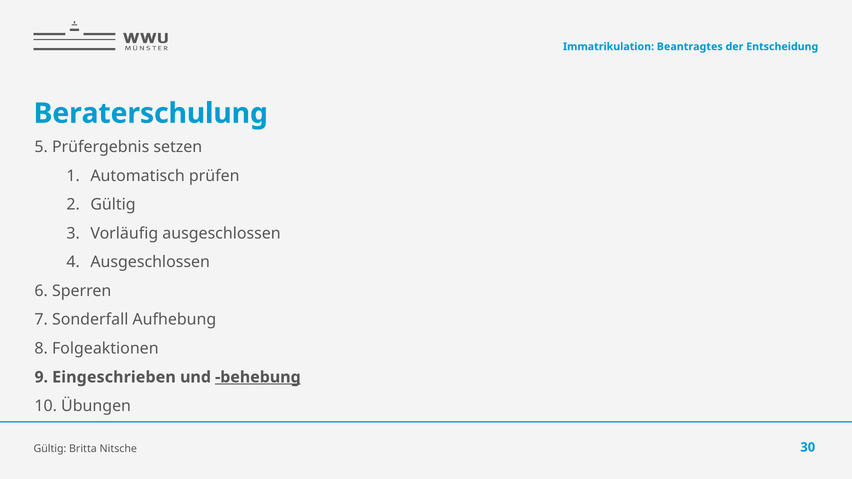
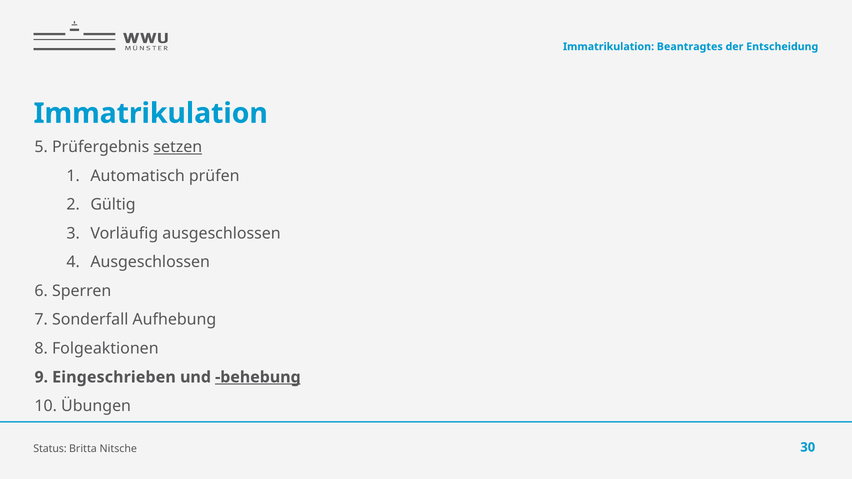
Beraterschulung at (151, 113): Beraterschulung -> Immatrikulation
setzen underline: none -> present
Gültig at (50, 449): Gültig -> Status
